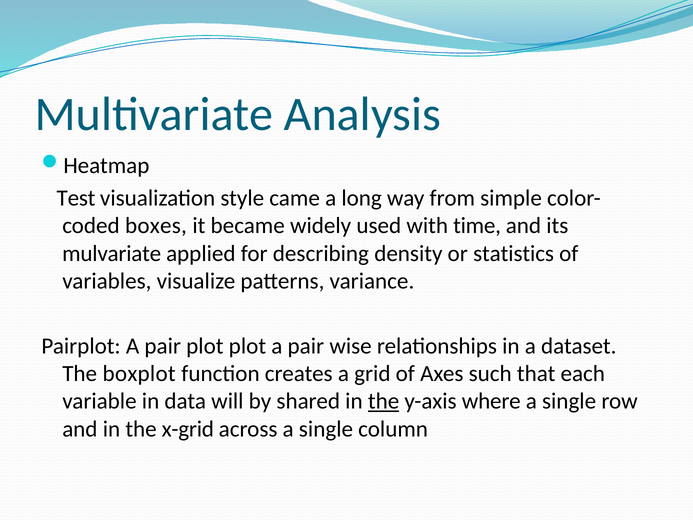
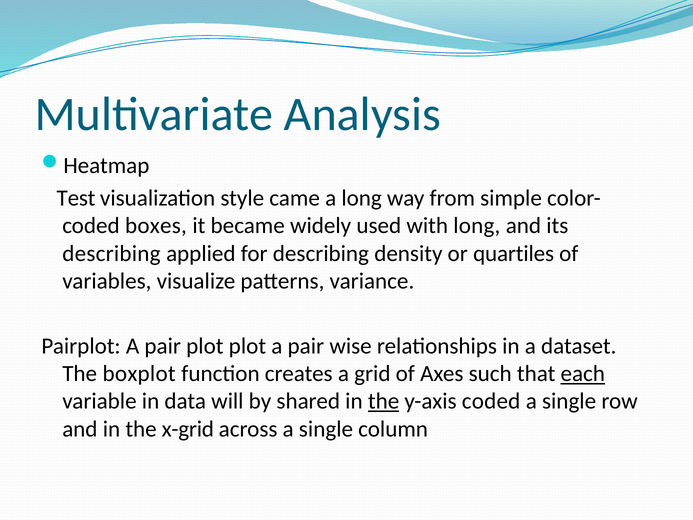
with time: time -> long
mulvariate at (112, 253): mulvariate -> describing
statistics: statistics -> quartiles
each underline: none -> present
y-axis where: where -> coded
